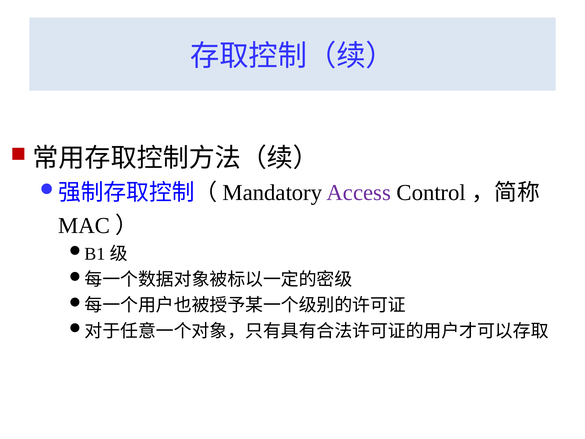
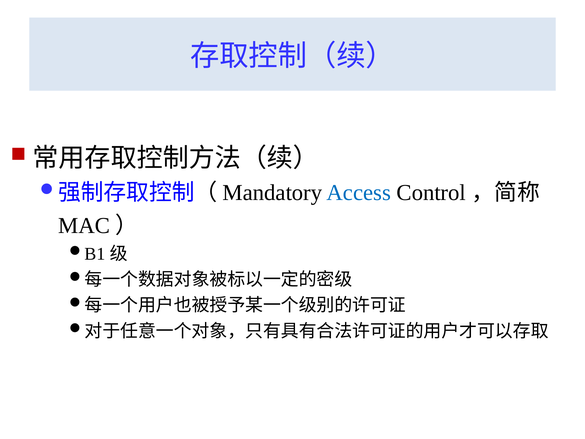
Access colour: purple -> blue
